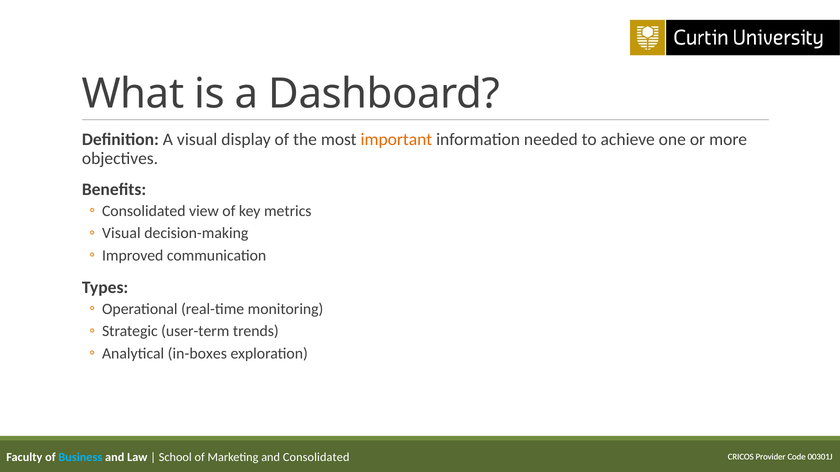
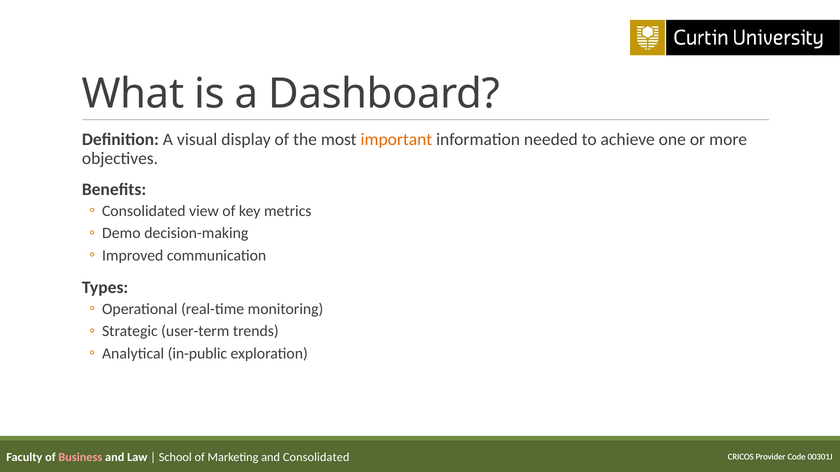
Visual at (121, 233): Visual -> Demo
in-boxes: in-boxes -> in-public
Business colour: light blue -> pink
